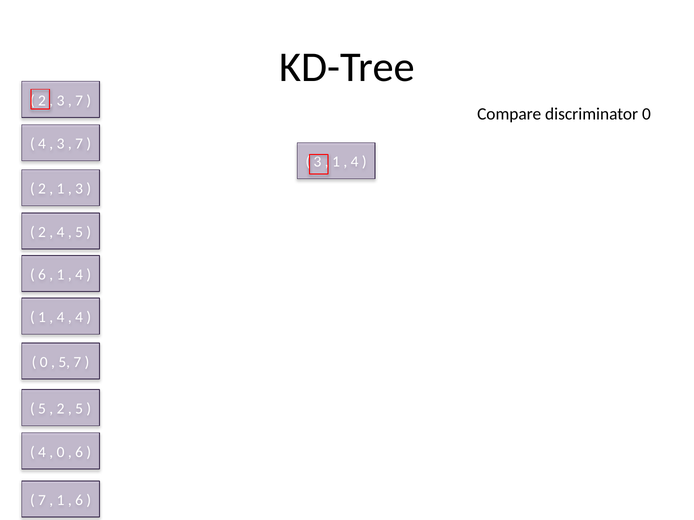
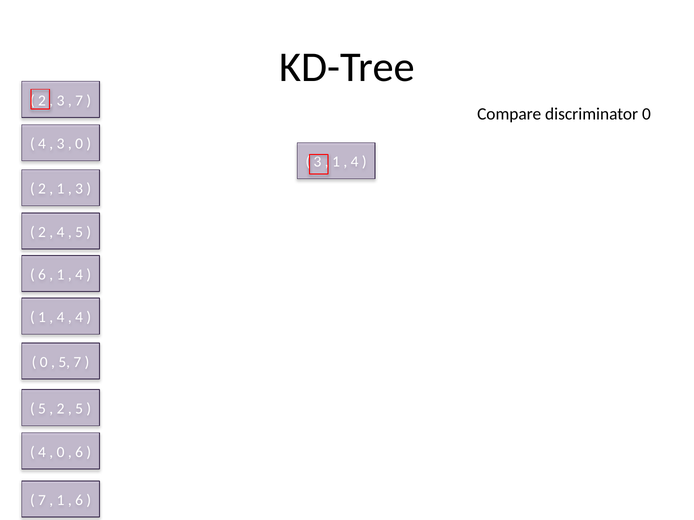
7 at (79, 144): 7 -> 0
